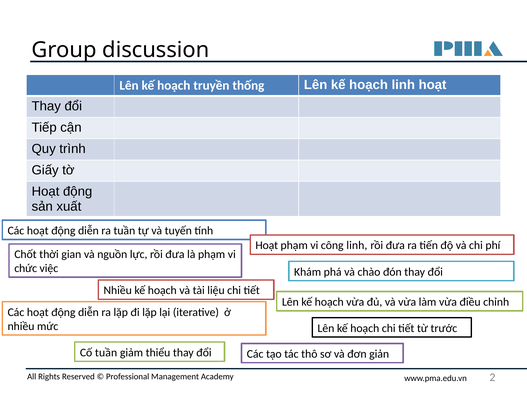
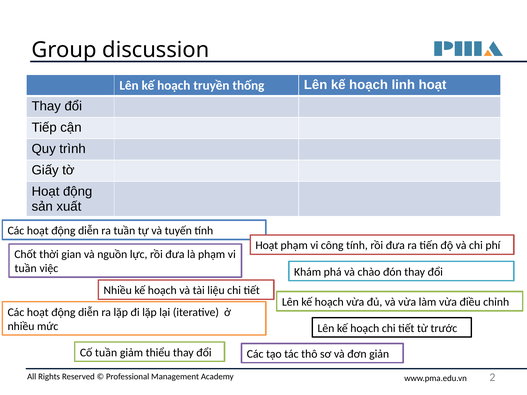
công linh: linh -> tính
chức at (26, 269): chức -> tuần
